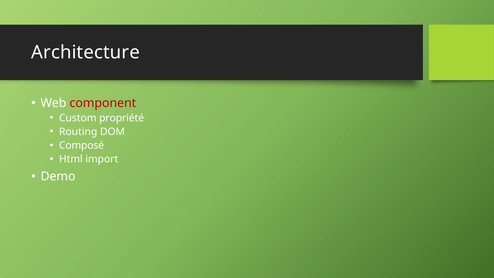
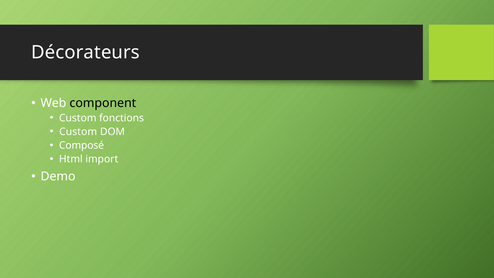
Architecture: Architecture -> Décorateurs
component colour: red -> black
propriété: propriété -> fonctions
Routing at (78, 132): Routing -> Custom
